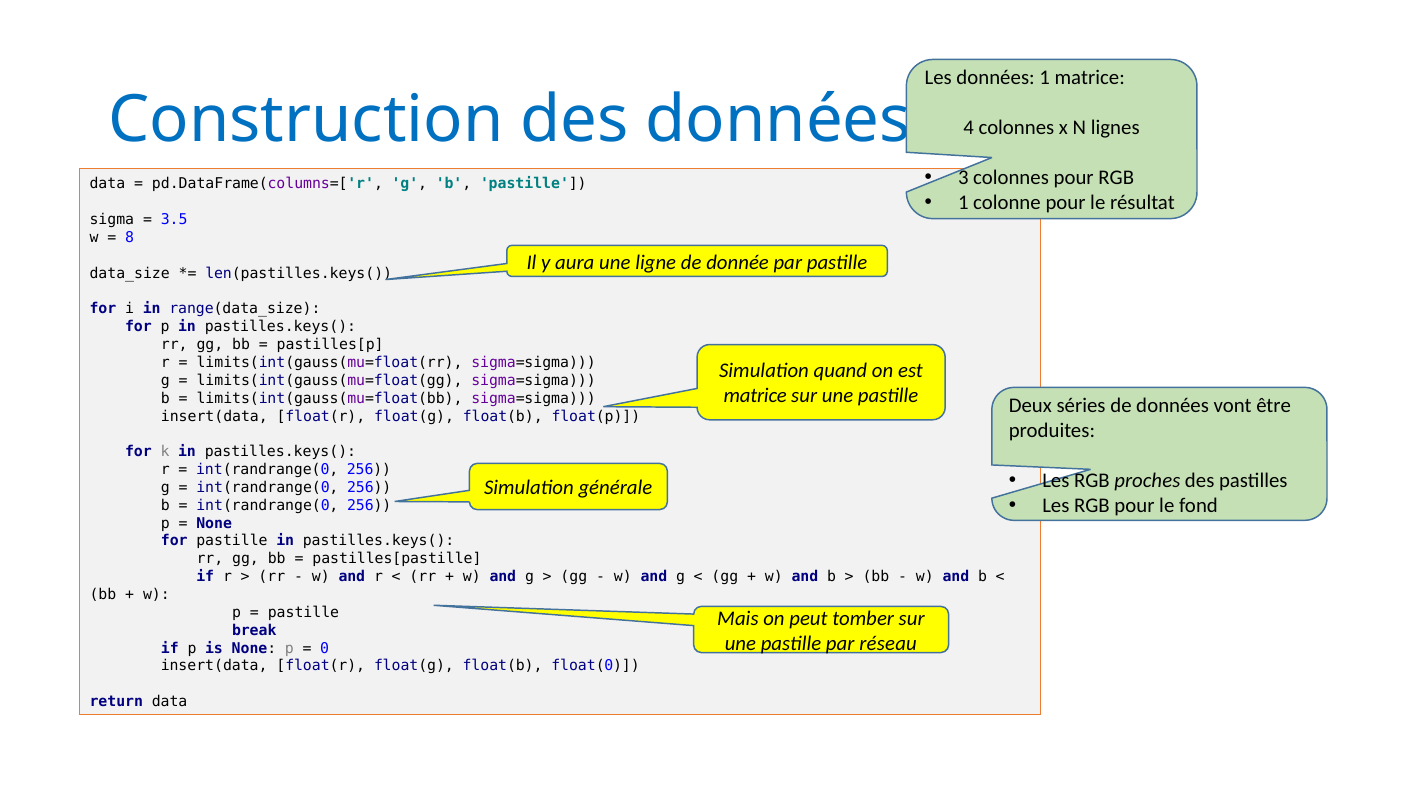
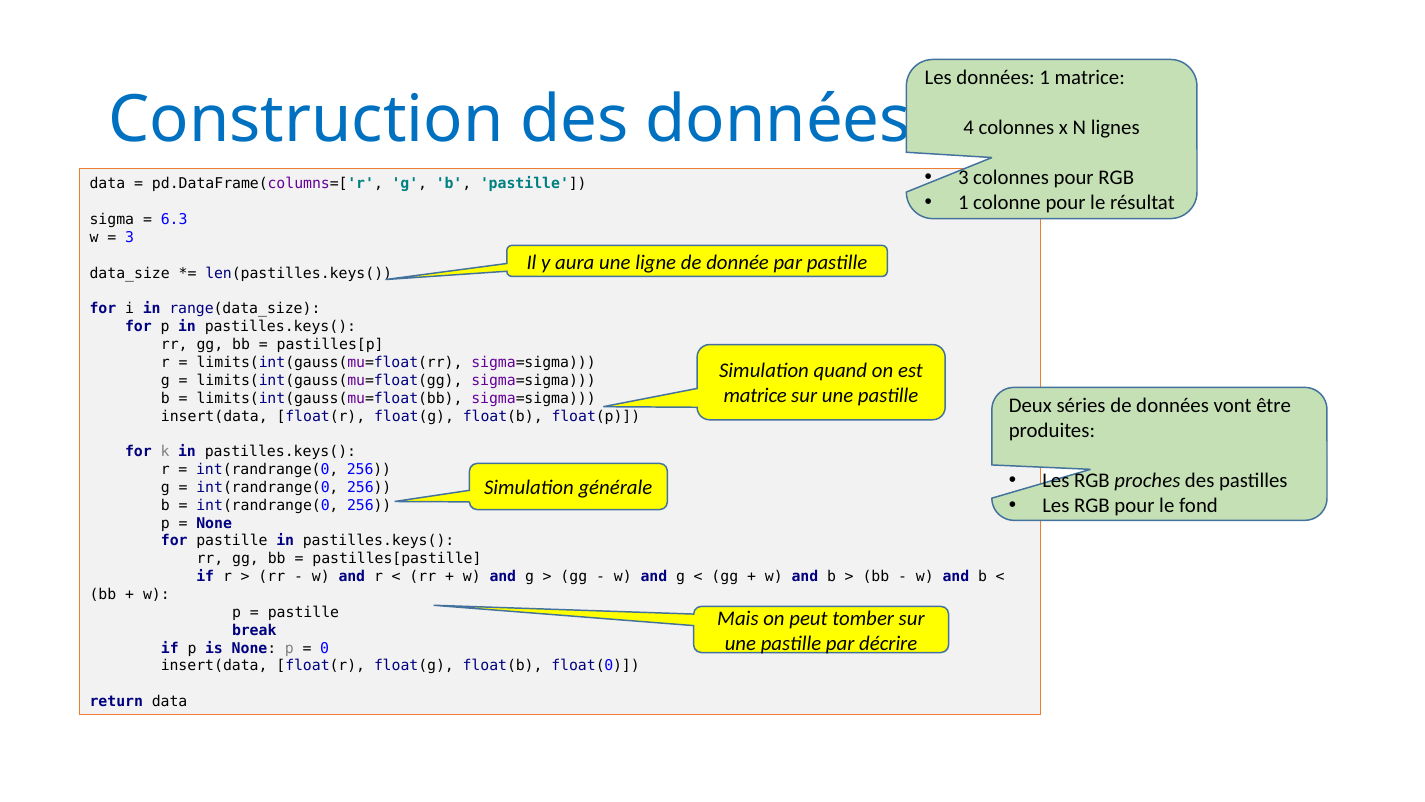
3.5: 3.5 -> 6.3
8 at (130, 238): 8 -> 3
réseau: réseau -> décrire
